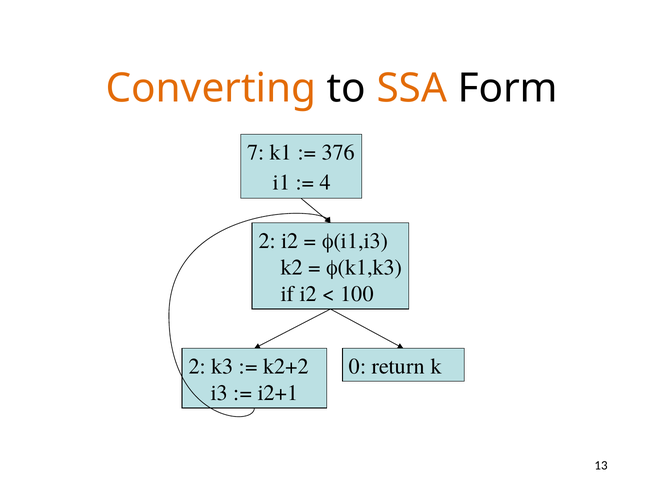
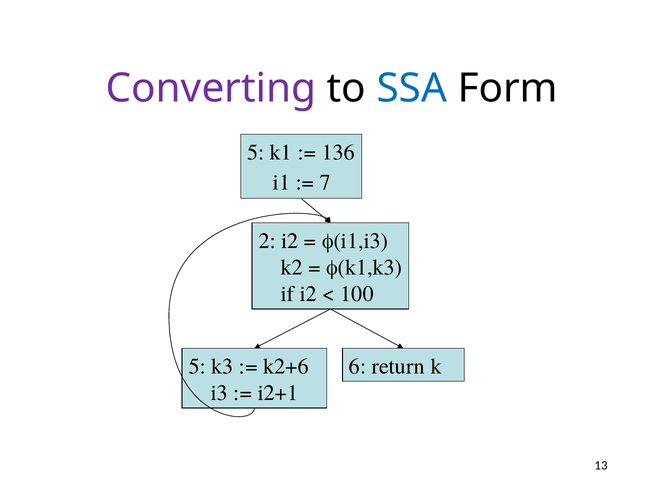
Converting colour: orange -> purple
SSA colour: orange -> blue
7 at (256, 152): 7 -> 5
376: 376 -> 136
4: 4 -> 7
2 at (197, 366): 2 -> 5
k2+2: k2+2 -> k2+6
0: 0 -> 6
